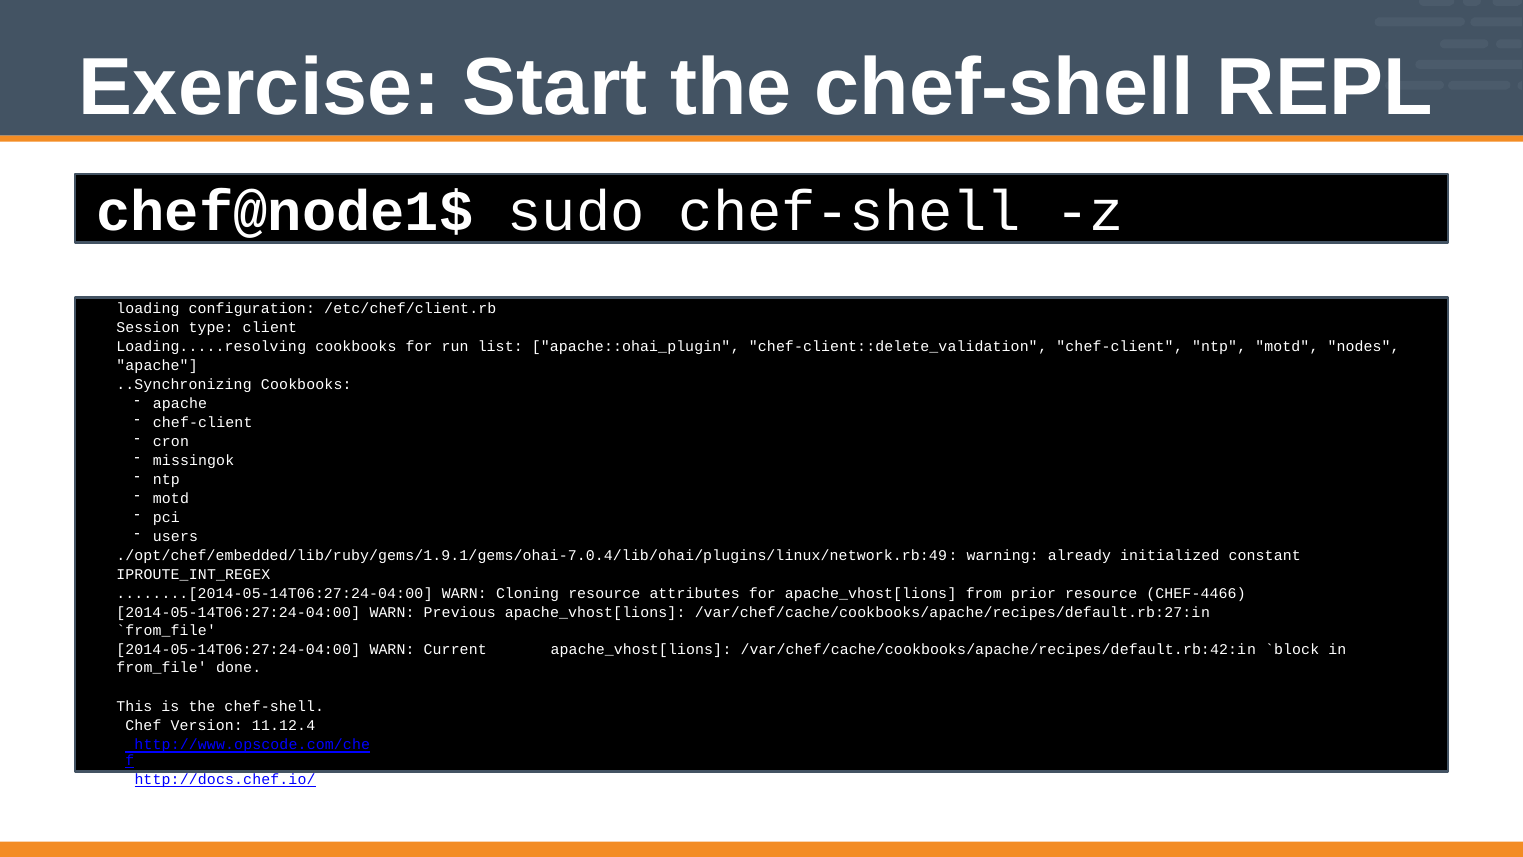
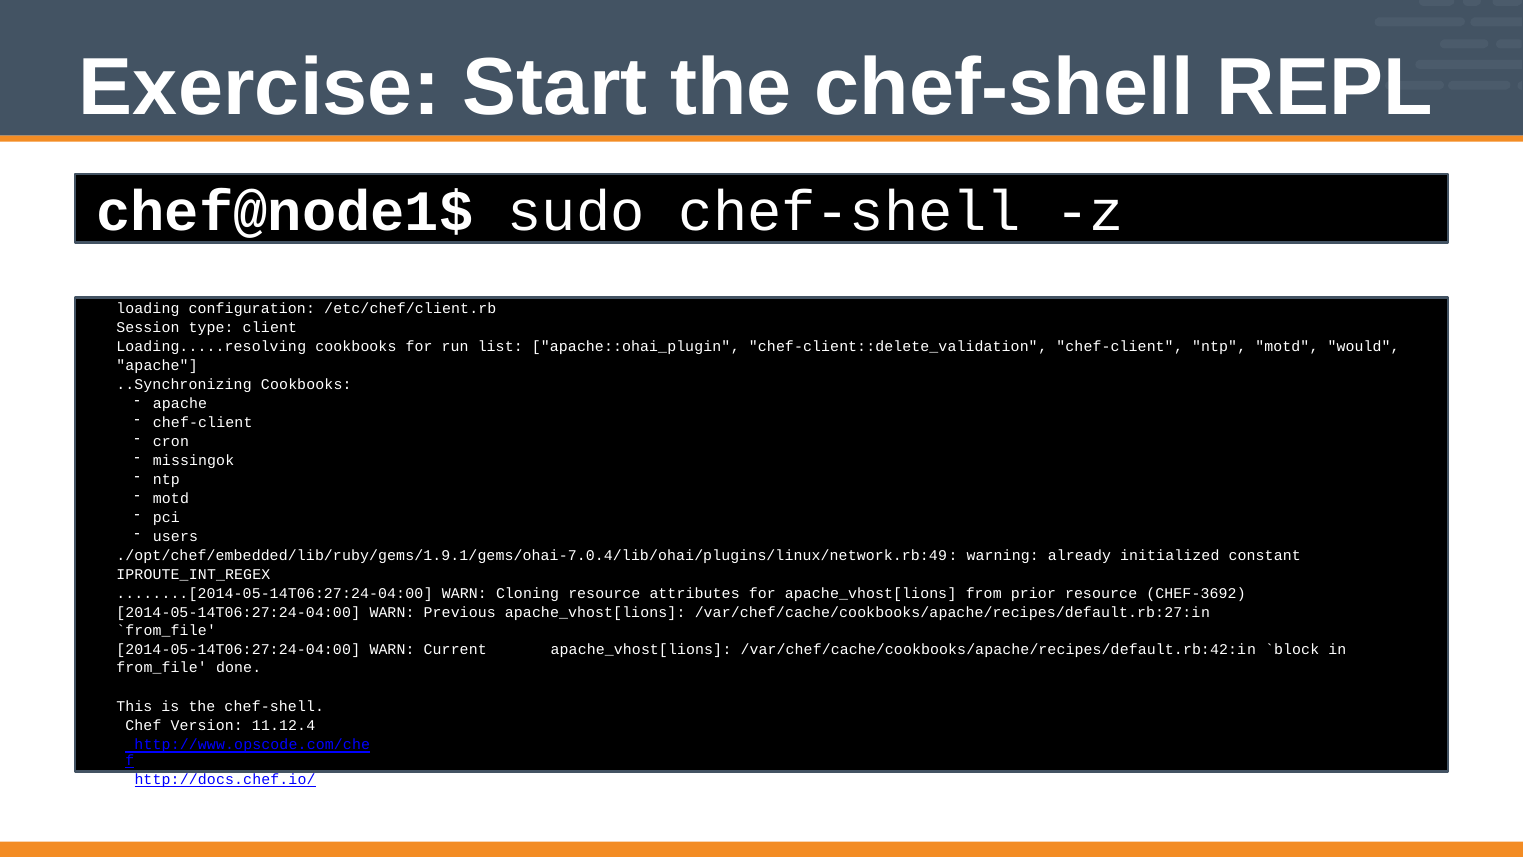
nodes: nodes -> would
CHEF-4466: CHEF-4466 -> CHEF-3692
